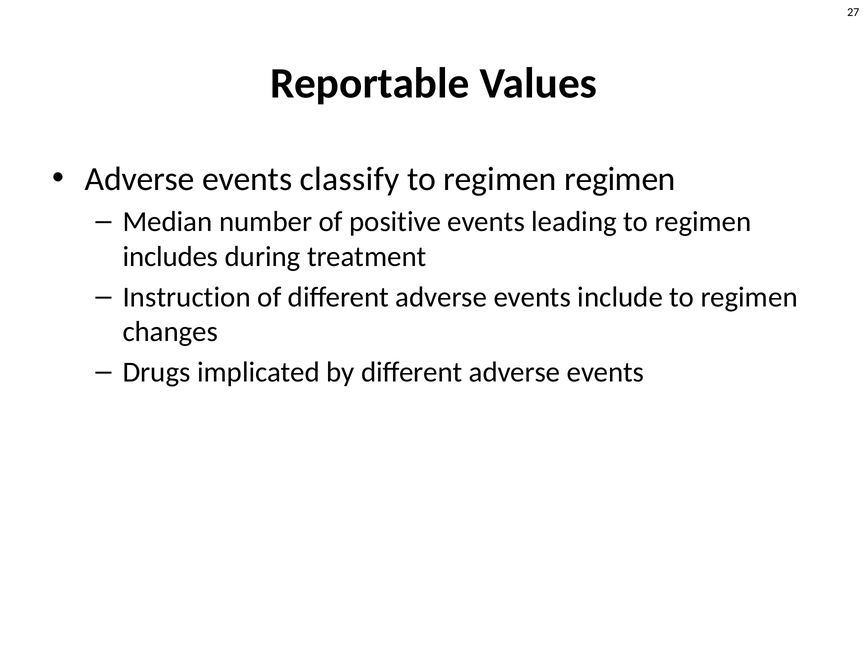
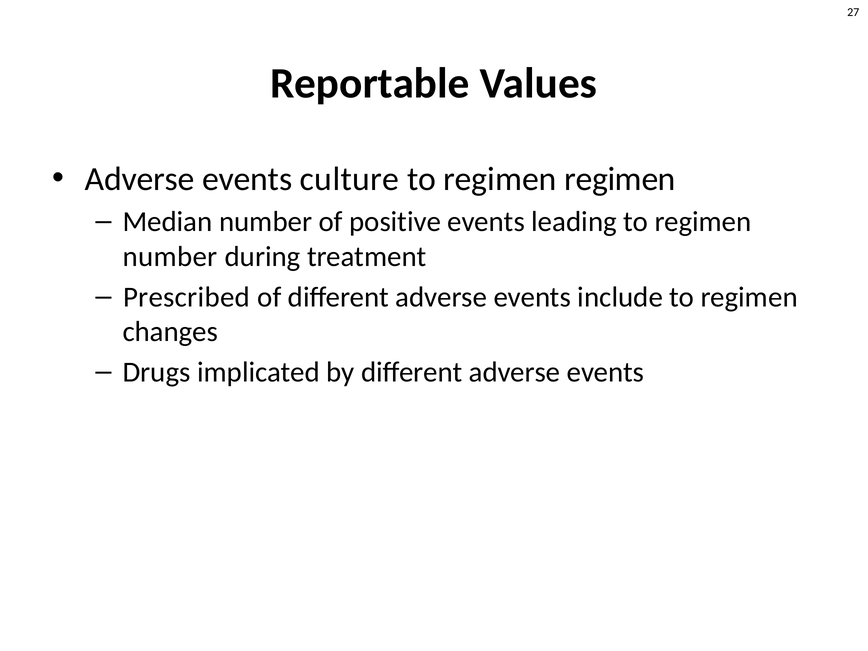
classify: classify -> culture
includes at (170, 257): includes -> number
Instruction: Instruction -> Prescribed
